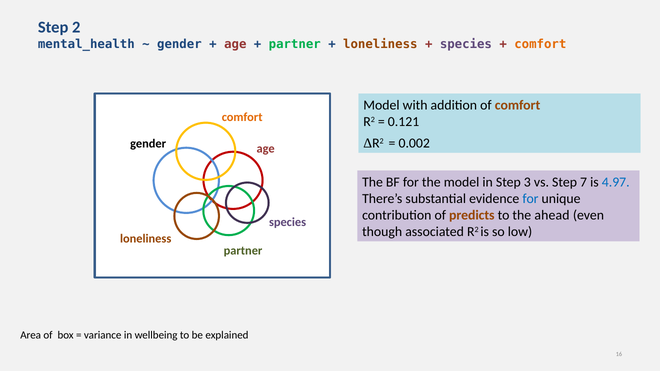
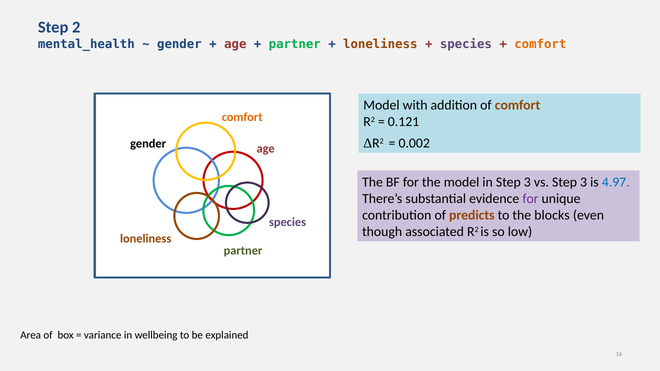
vs Step 7: 7 -> 3
for at (530, 199) colour: blue -> purple
ahead: ahead -> blocks
